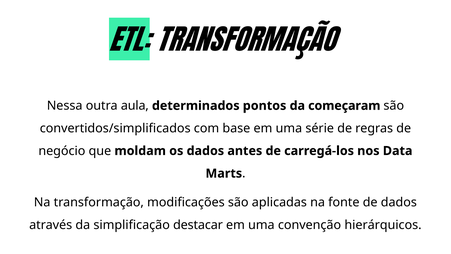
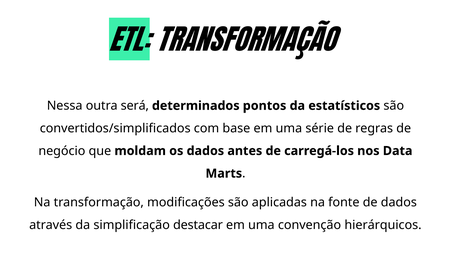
aula: aula -> será
começaram: começaram -> estatísticos
